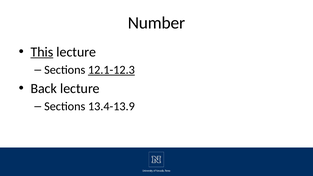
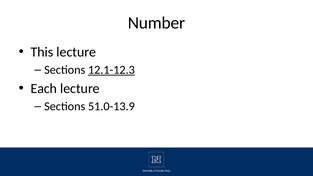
This underline: present -> none
Back: Back -> Each
13.4-13.9: 13.4-13.9 -> 51.0-13.9
